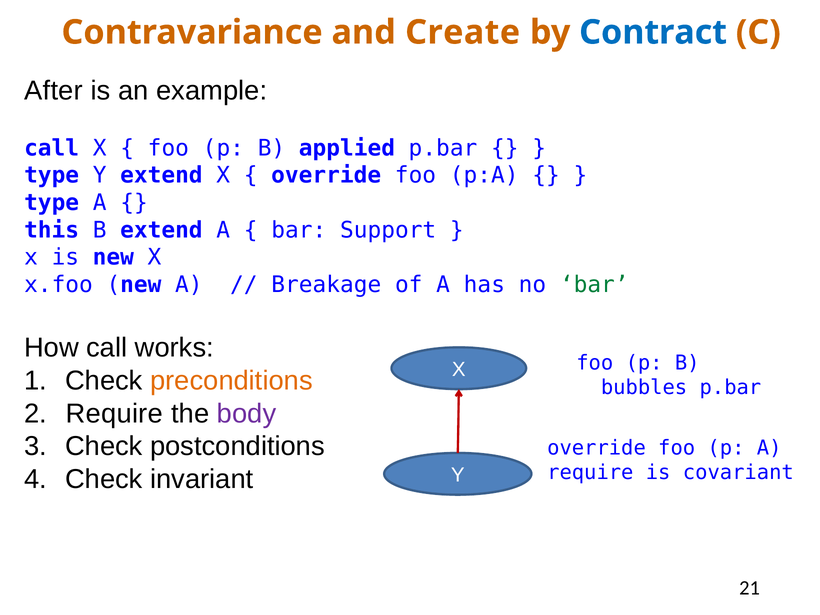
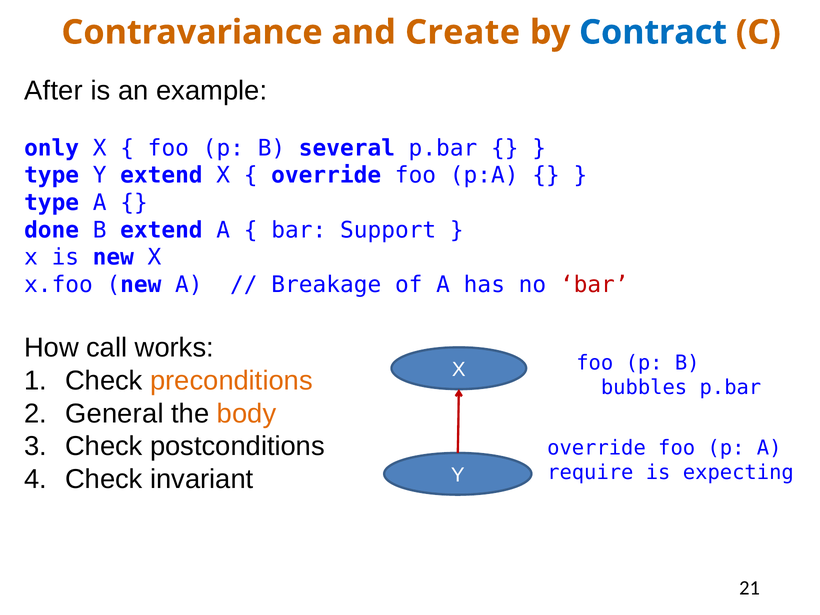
call at (52, 148): call -> only
applied: applied -> several
this: this -> done
bar at (594, 285) colour: green -> red
Require at (114, 414): Require -> General
body colour: purple -> orange
covariant: covariant -> expecting
